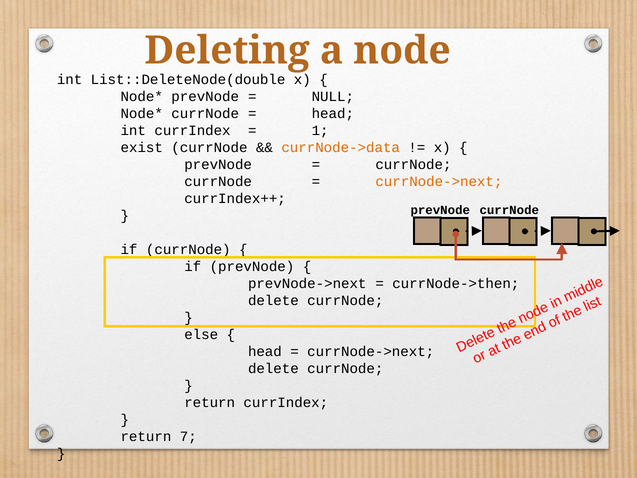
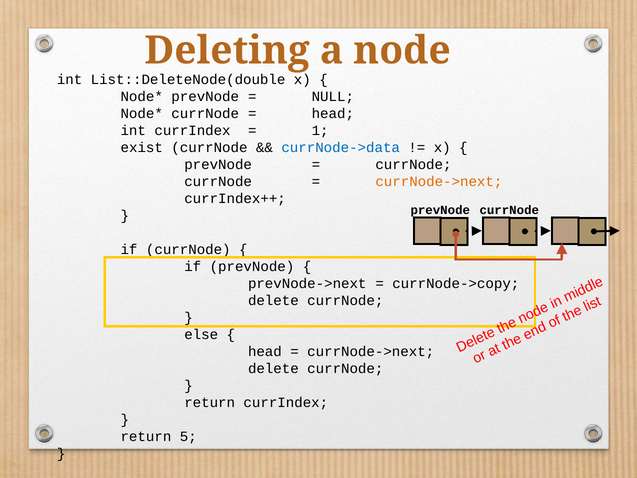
currNode->data colour: orange -> blue
currNode->then: currNode->then -> currNode->copy
7: 7 -> 5
